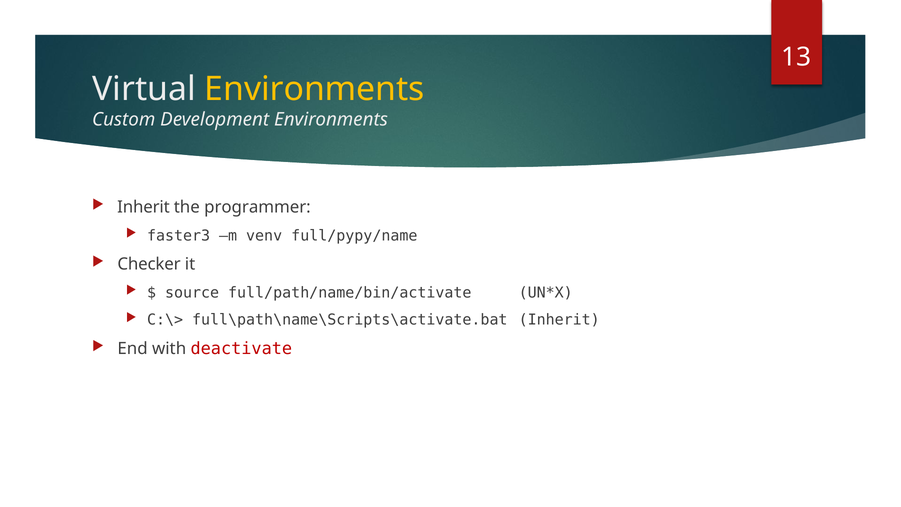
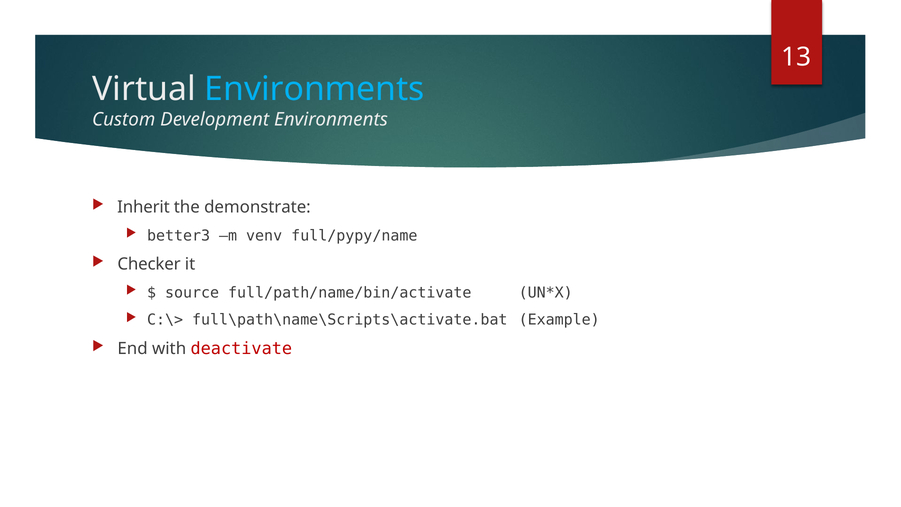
Environments at (314, 89) colour: yellow -> light blue
programmer: programmer -> demonstrate
faster3: faster3 -> better3
full\path\name\Scripts\activate.bat Inherit: Inherit -> Example
